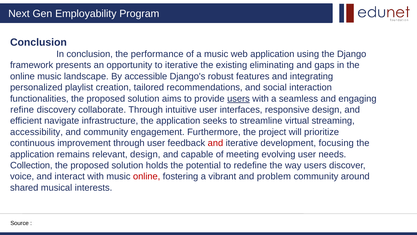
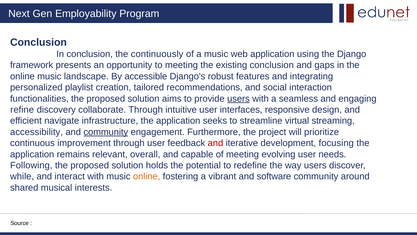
performance: performance -> continuously
to iterative: iterative -> meeting
existing eliminating: eliminating -> conclusion
community at (106, 132) underline: none -> present
relevant design: design -> overall
Collection: Collection -> Following
voice: voice -> while
online at (147, 176) colour: red -> orange
problem: problem -> software
